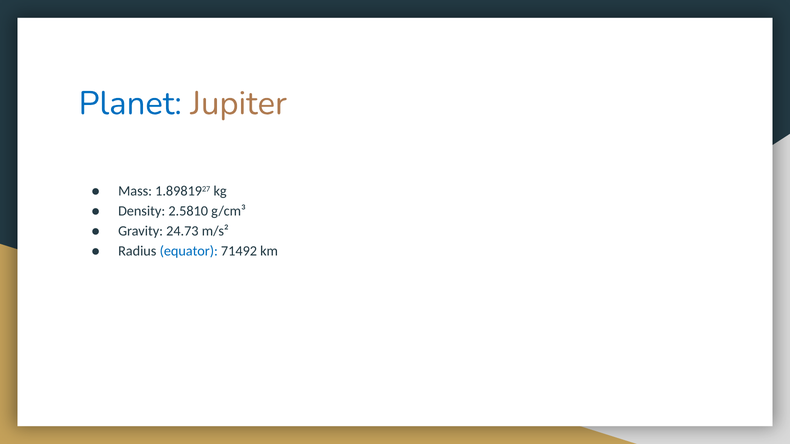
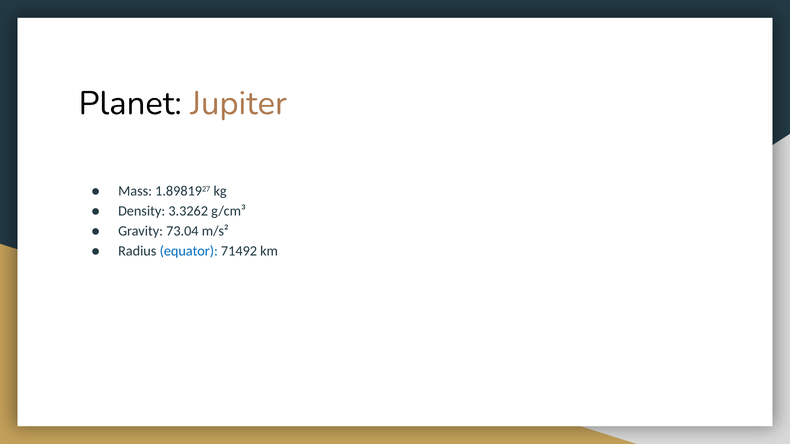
Planet colour: blue -> black
2.5810: 2.5810 -> 3.3262
24.73: 24.73 -> 73.04
